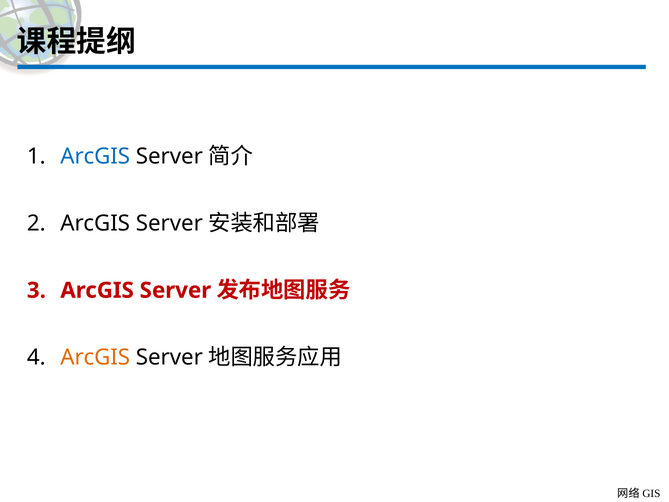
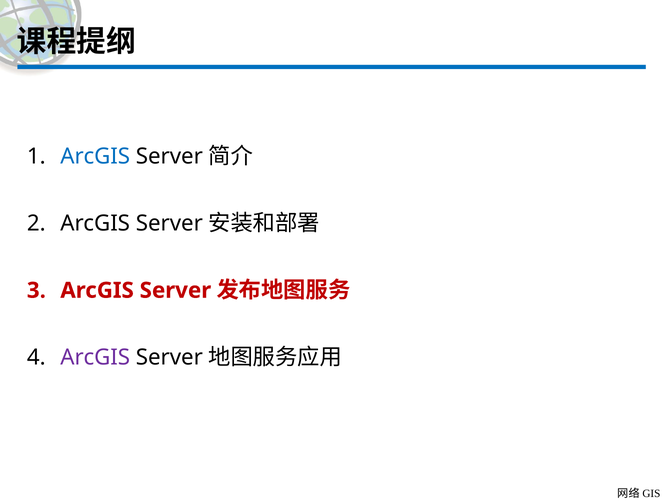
ArcGIS at (95, 357) colour: orange -> purple
